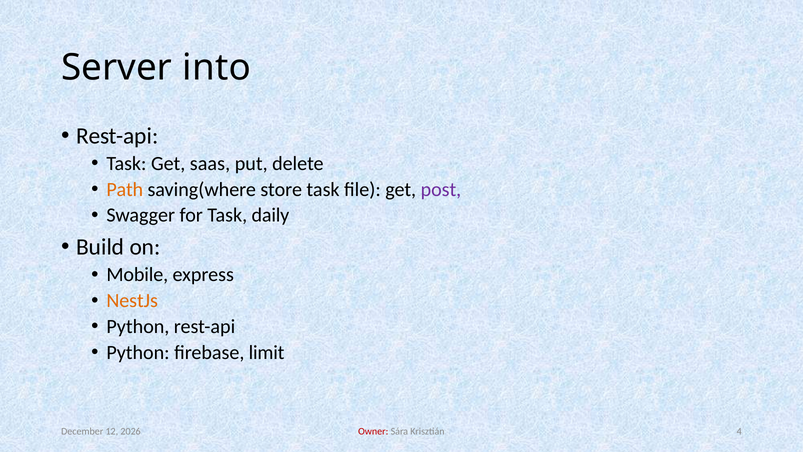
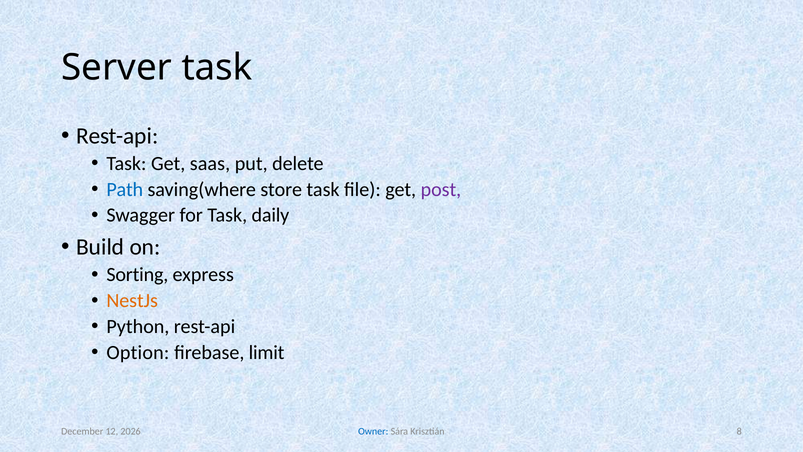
Server into: into -> task
Path colour: orange -> blue
Mobile: Mobile -> Sorting
Python at (138, 352): Python -> Option
Owner colour: red -> blue
4: 4 -> 8
